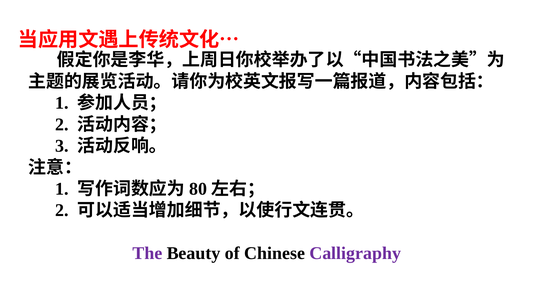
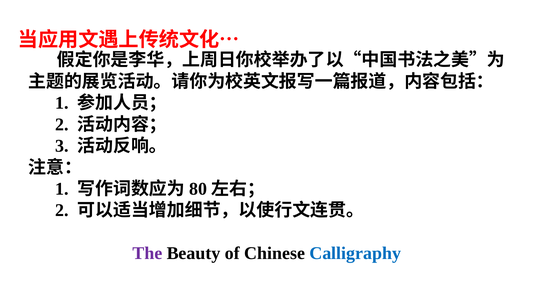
Calligraphy colour: purple -> blue
